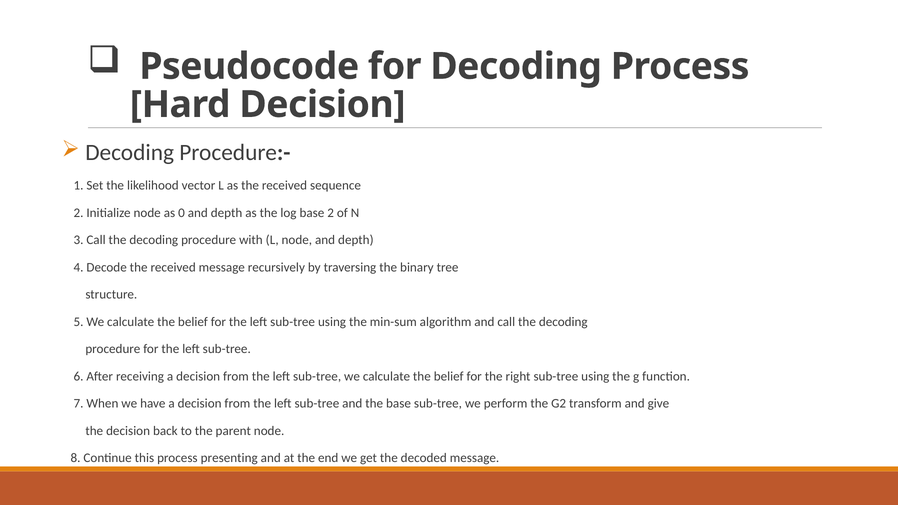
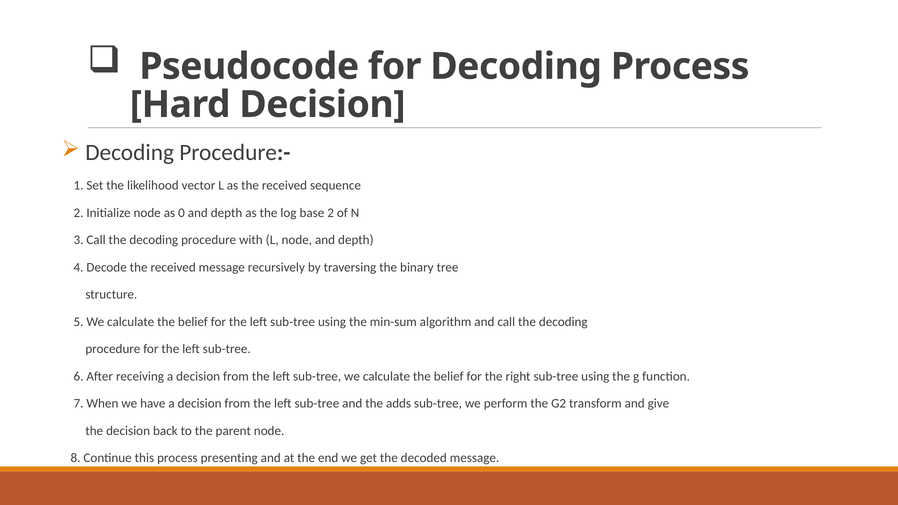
the base: base -> adds
